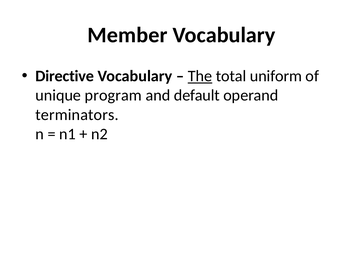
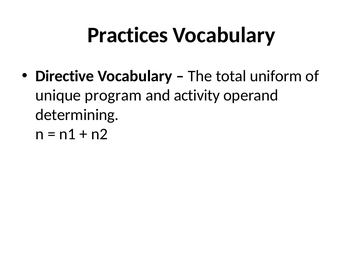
Member: Member -> Practices
The underline: present -> none
default: default -> activity
terminators: terminators -> determining
